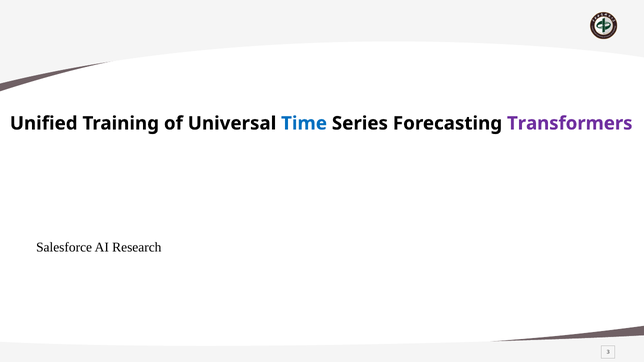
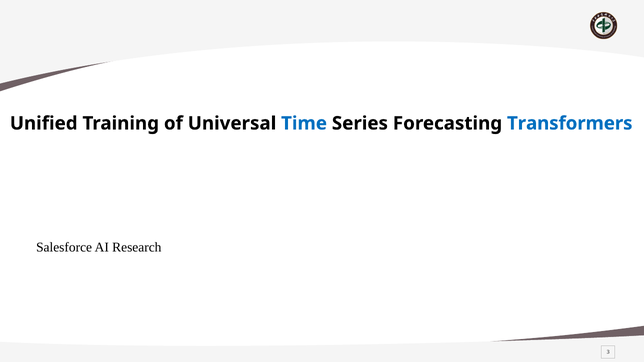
Transformers colour: purple -> blue
